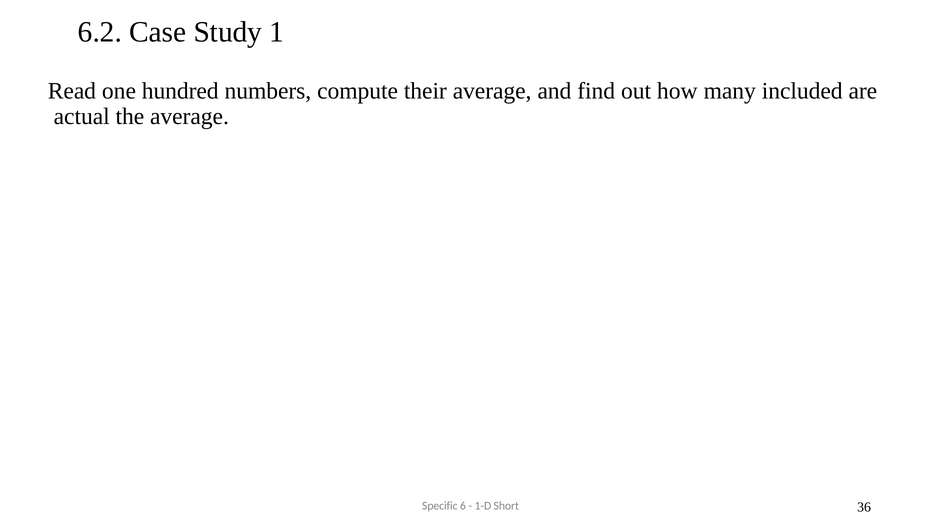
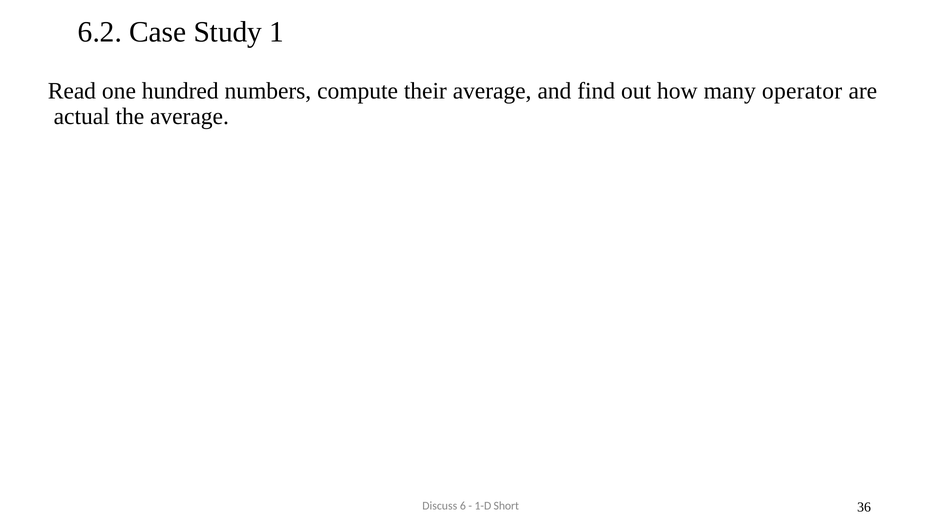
included: included -> operator
Specific: Specific -> Discuss
